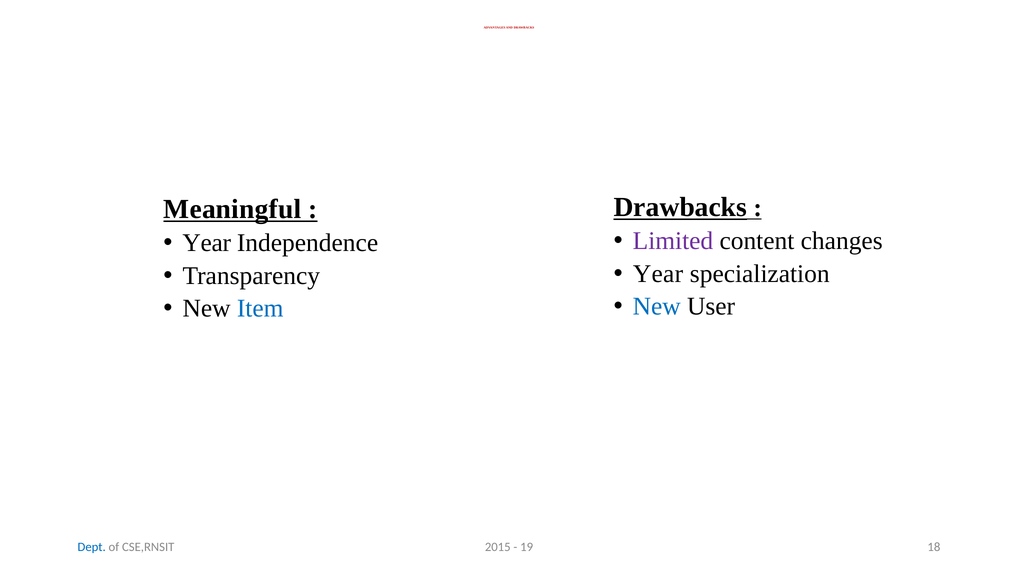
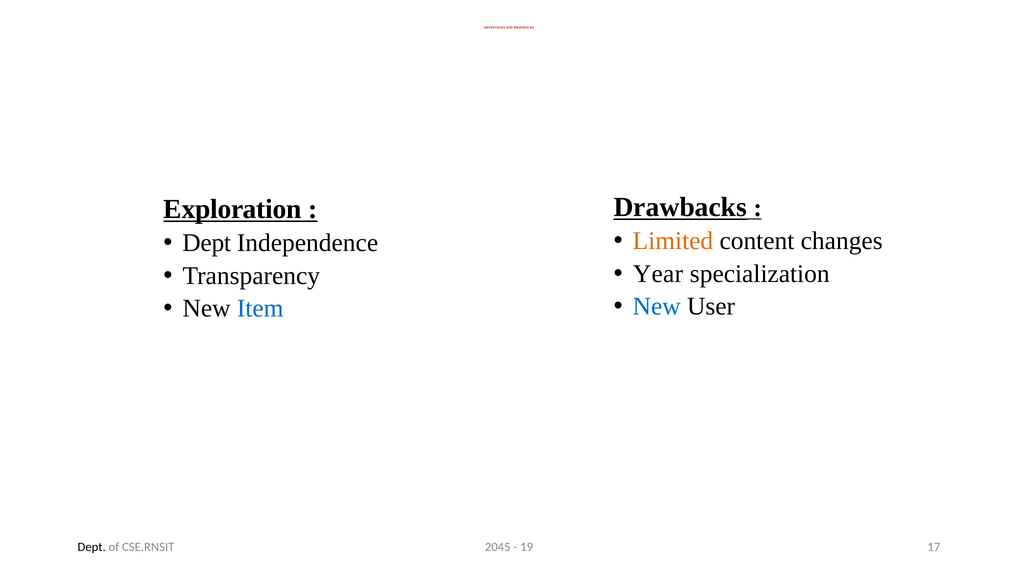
Meaningful: Meaningful -> Exploration
Limited colour: purple -> orange
Year at (207, 243): Year -> Dept
2015: 2015 -> 2045
18: 18 -> 17
Dept at (92, 547) colour: blue -> black
